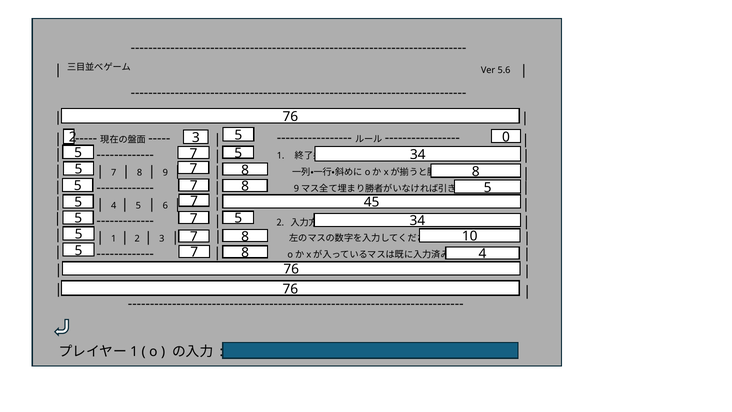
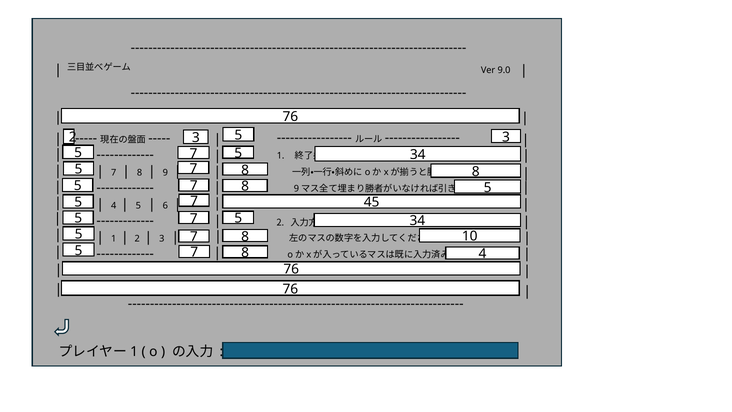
5.6: 5.6 -> 9.0
5 0: 0 -> 3
